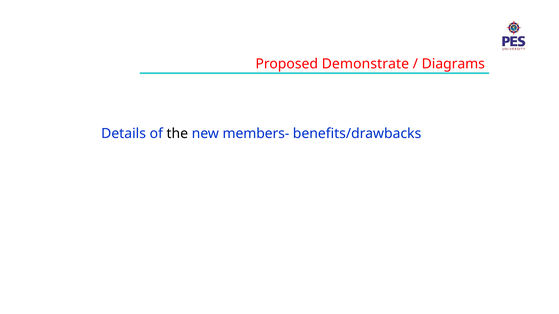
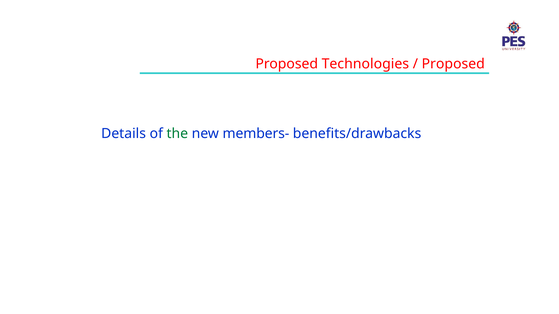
Demonstrate: Demonstrate -> Technologies
Diagrams at (453, 64): Diagrams -> Proposed
the colour: black -> green
